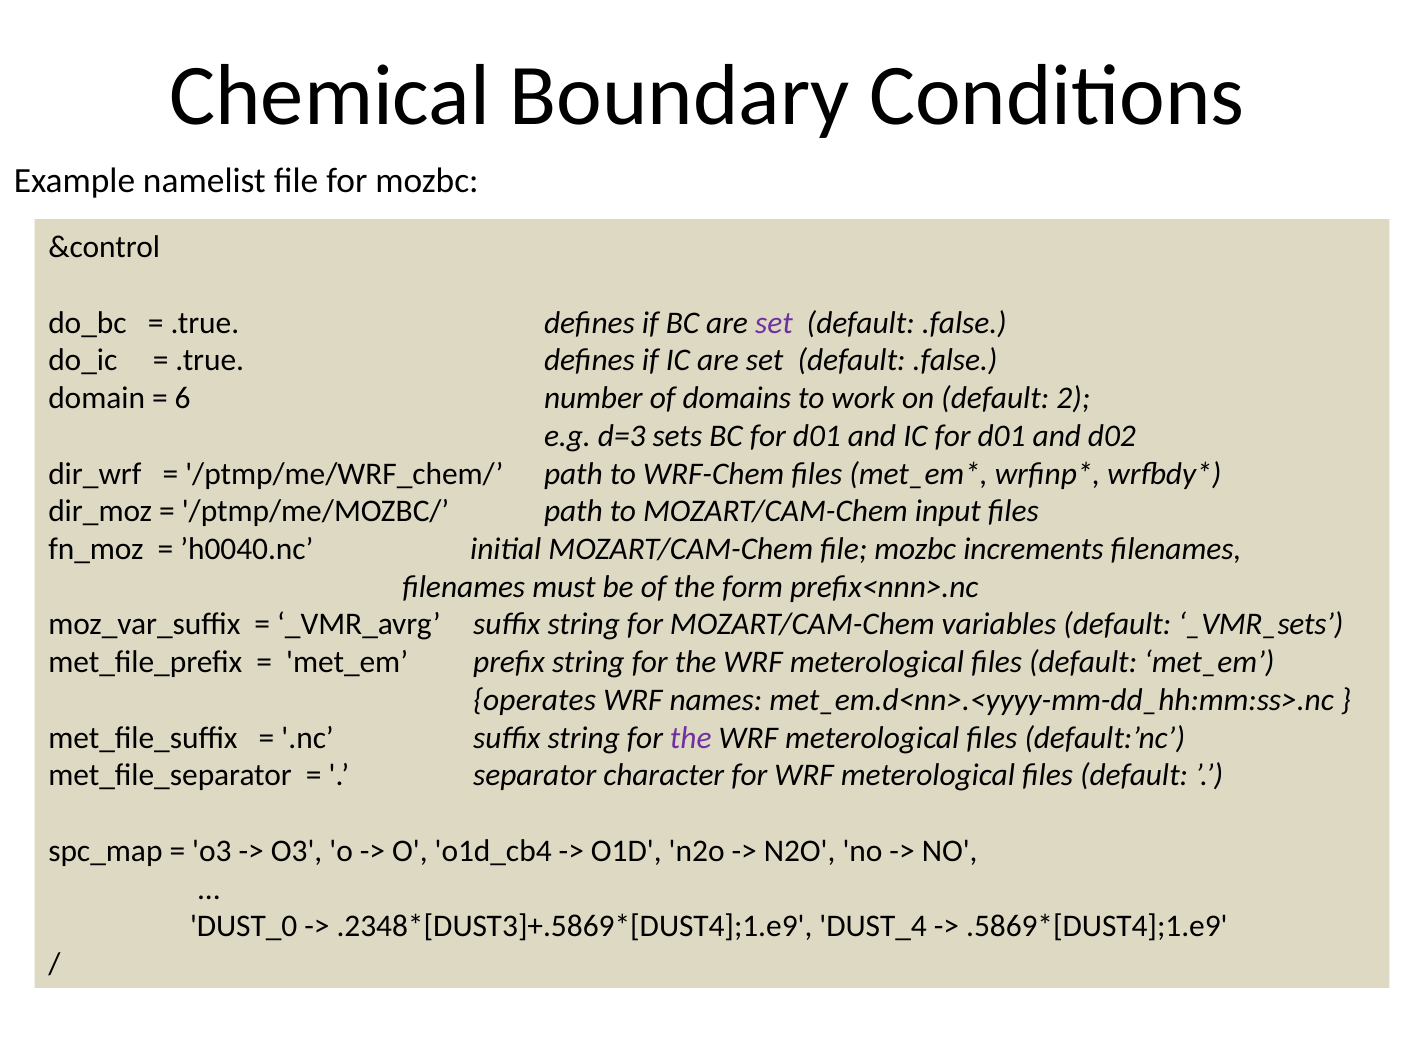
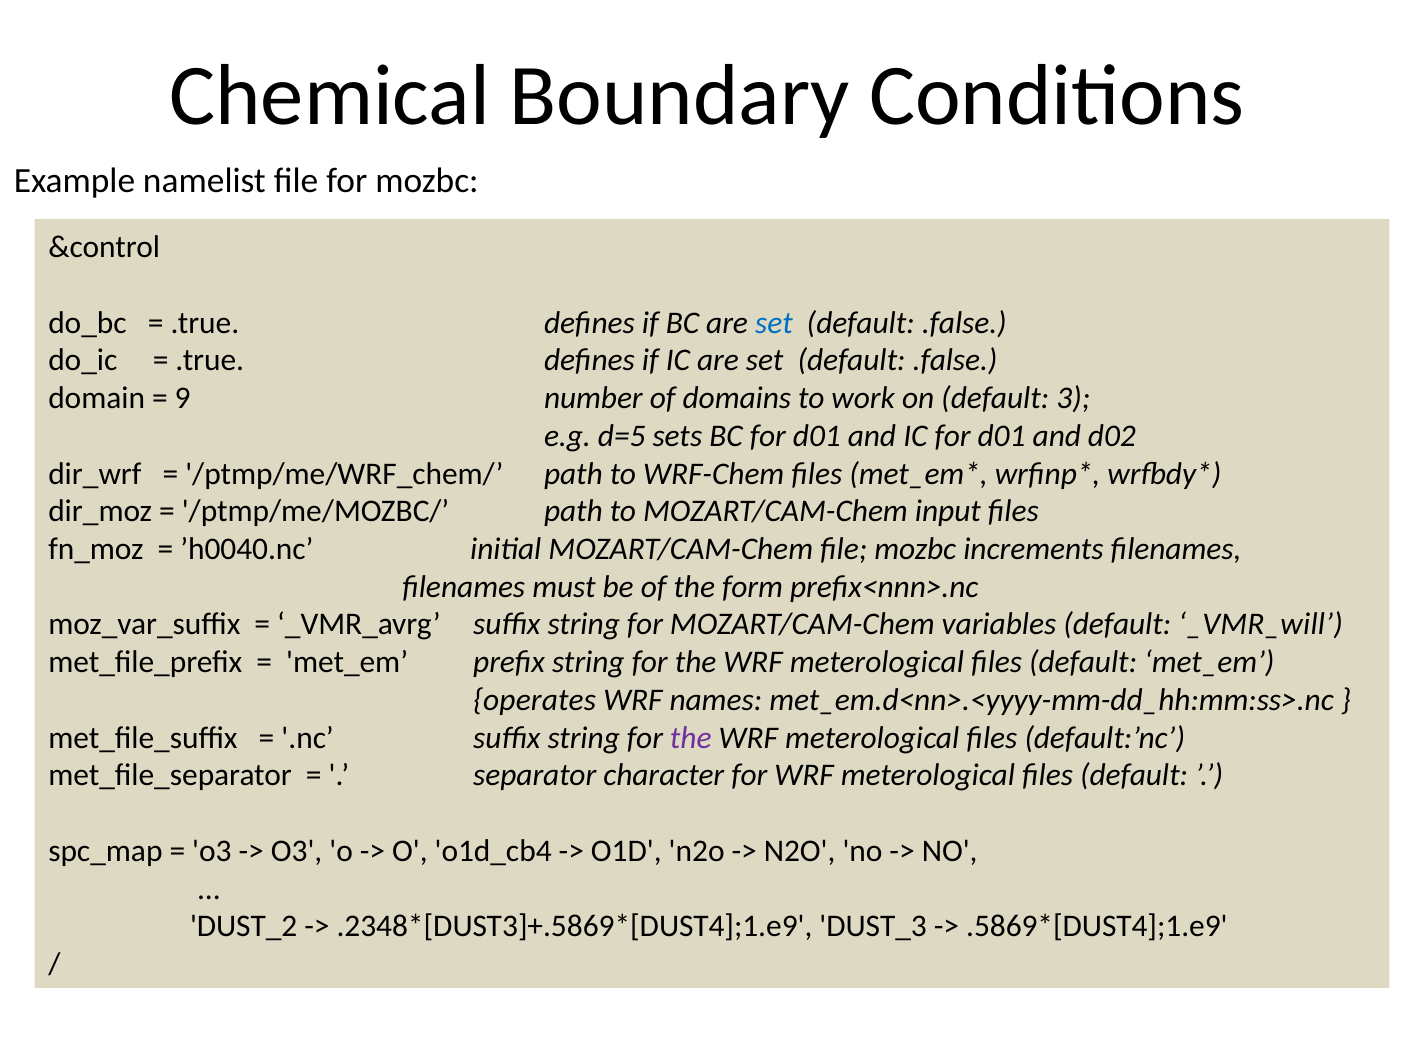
set at (774, 323) colour: purple -> blue
6: 6 -> 9
2: 2 -> 3
d=3: d=3 -> d=5
_VMR_sets: _VMR_sets -> _VMR_will
DUST_0: DUST_0 -> DUST_2
DUST_4: DUST_4 -> DUST_3
